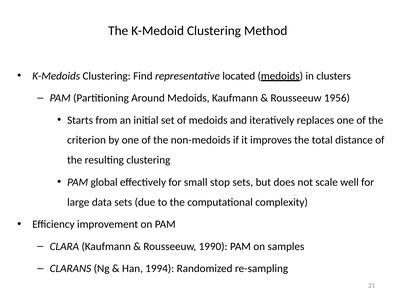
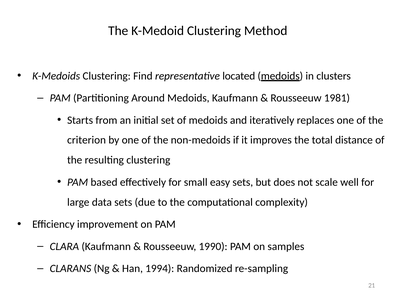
1956: 1956 -> 1981
global: global -> based
stop: stop -> easy
